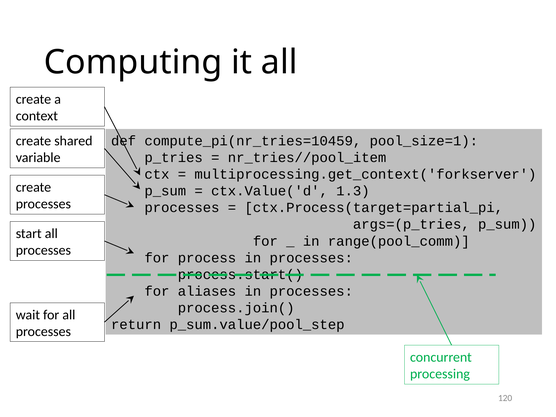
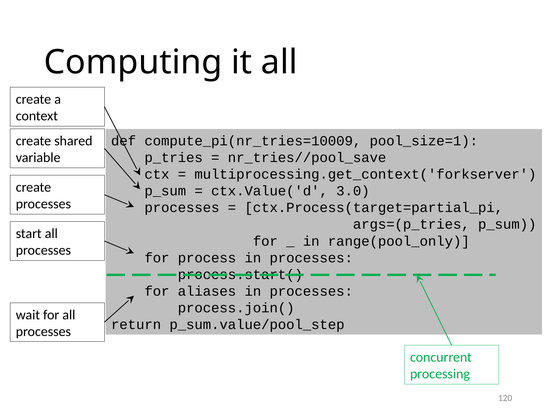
compute_pi(nr_tries=10459: compute_pi(nr_tries=10459 -> compute_pi(nr_tries=10009
nr_tries//pool_item: nr_tries//pool_item -> nr_tries//pool_save
1.3: 1.3 -> 3.0
range(pool_comm: range(pool_comm -> range(pool_only
